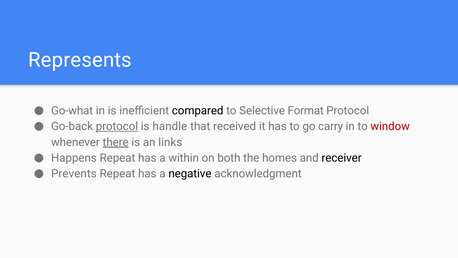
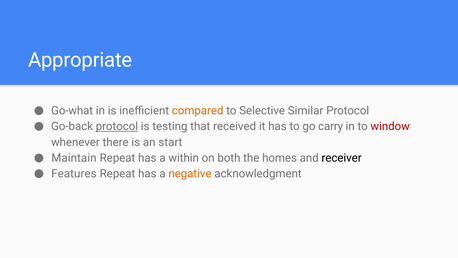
Represents: Represents -> Appropriate
compared colour: black -> orange
Format: Format -> Similar
handle: handle -> testing
there underline: present -> none
links: links -> start
Happens: Happens -> Maintain
Prevents: Prevents -> Features
negative colour: black -> orange
